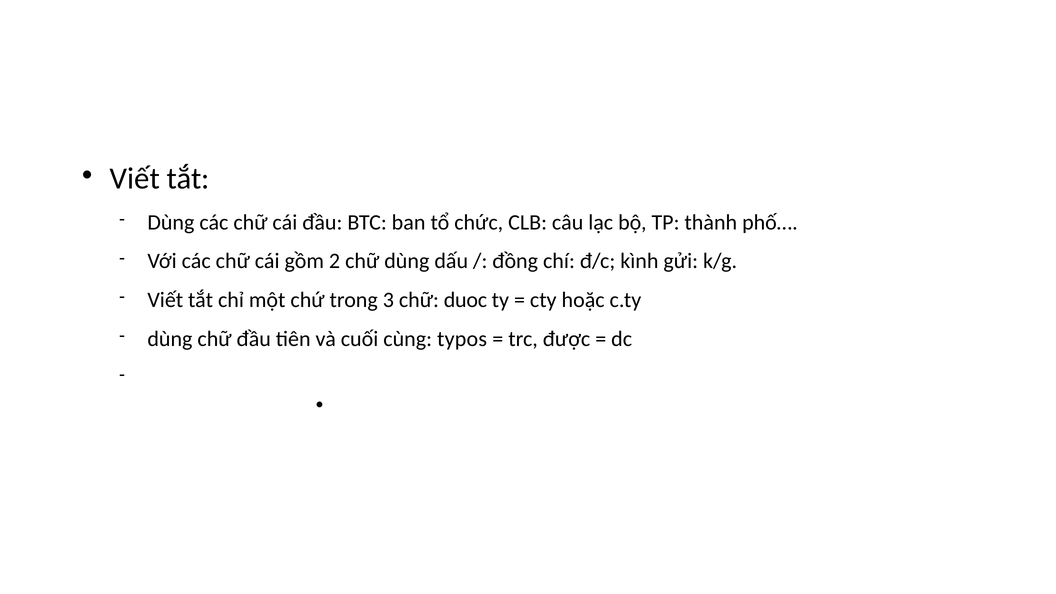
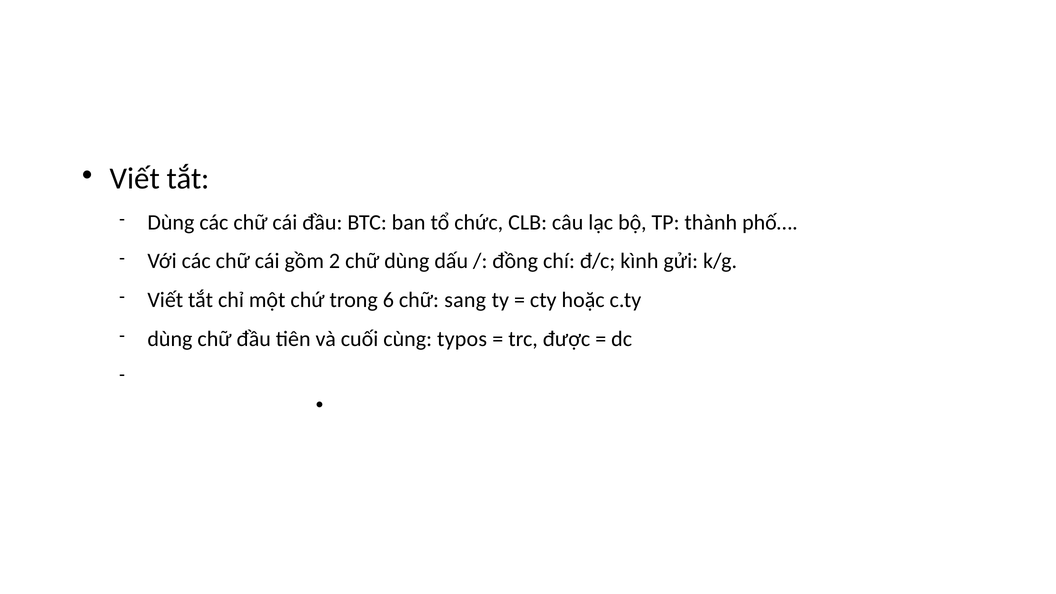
3: 3 -> 6
duoc: duoc -> sang
